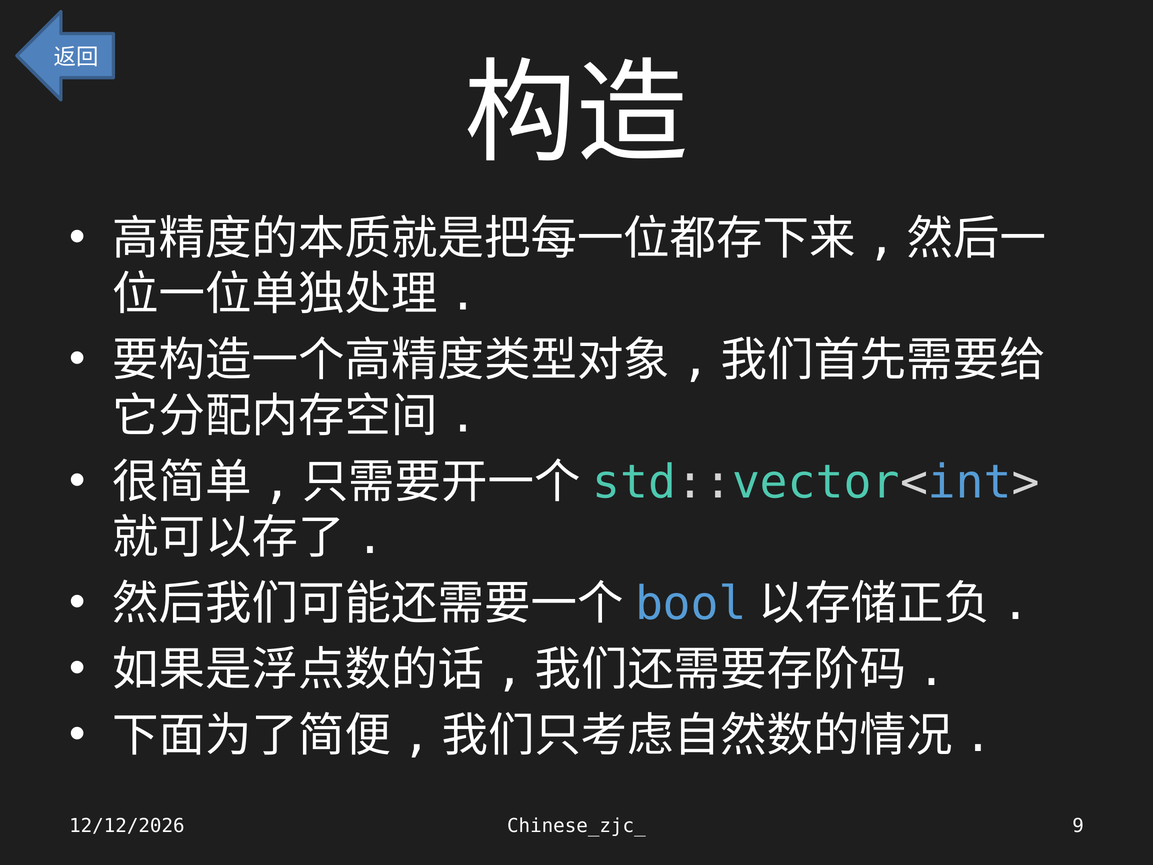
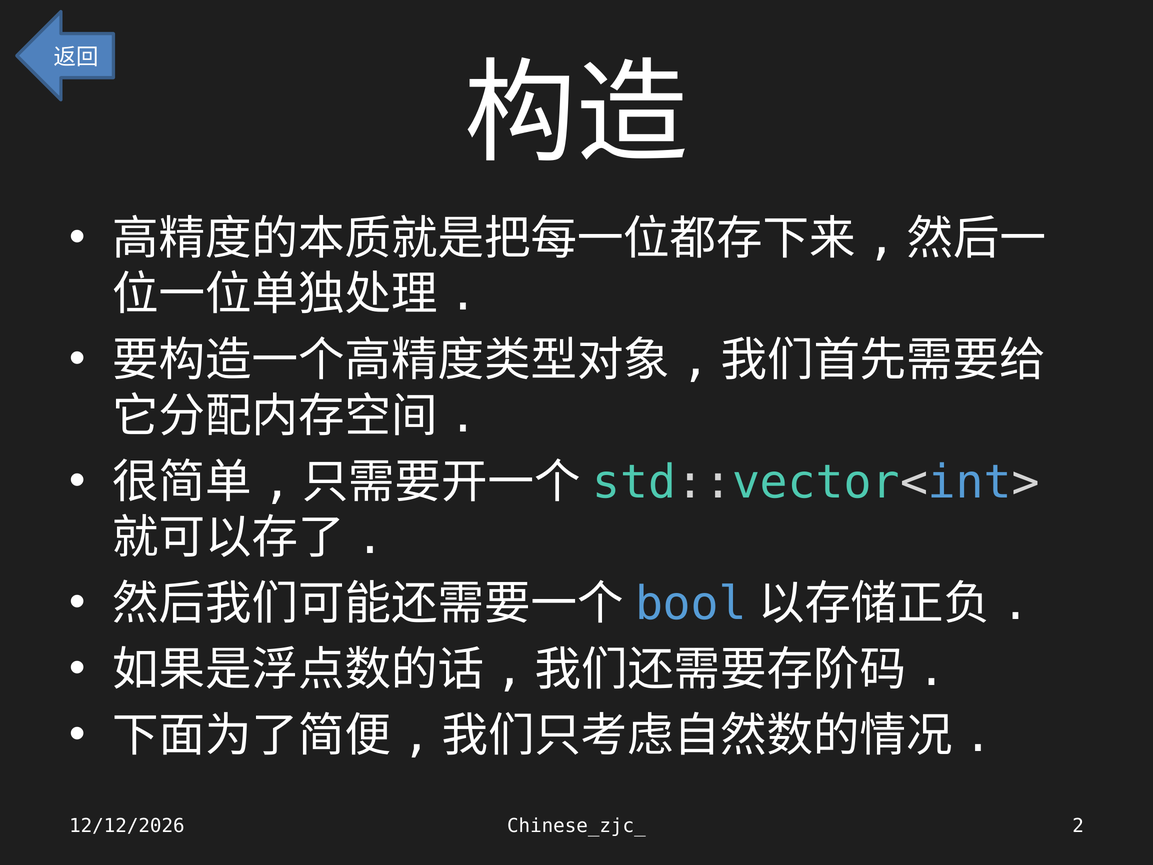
9: 9 -> 2
